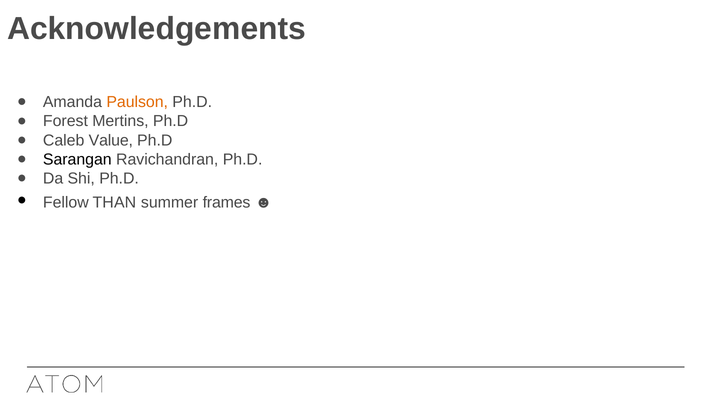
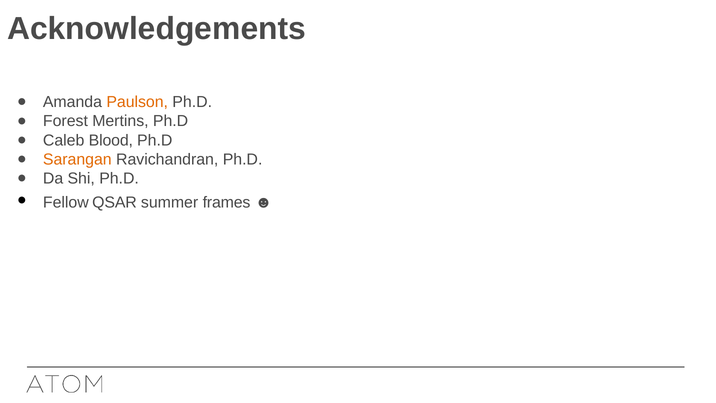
Value: Value -> Blood
Sarangan colour: black -> orange
THAN: THAN -> QSAR
